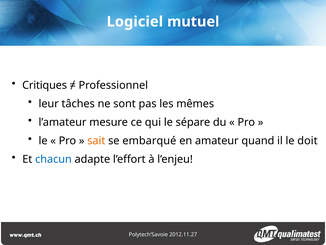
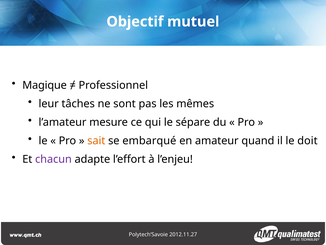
Logiciel: Logiciel -> Objectif
Critiques: Critiques -> Magique
chacun colour: blue -> purple
